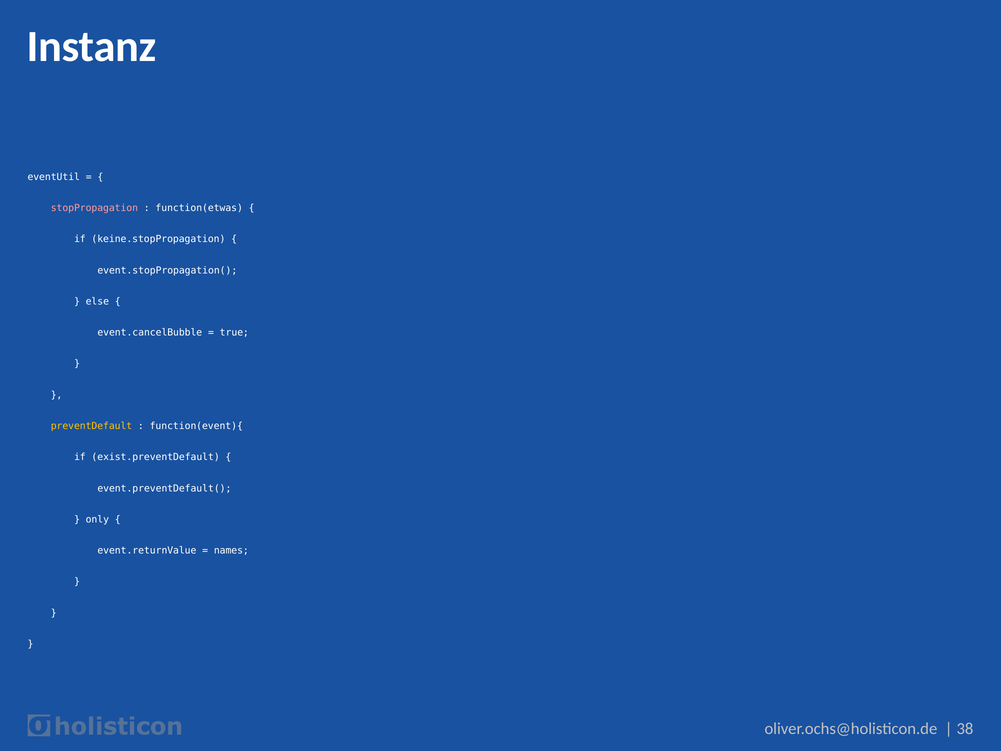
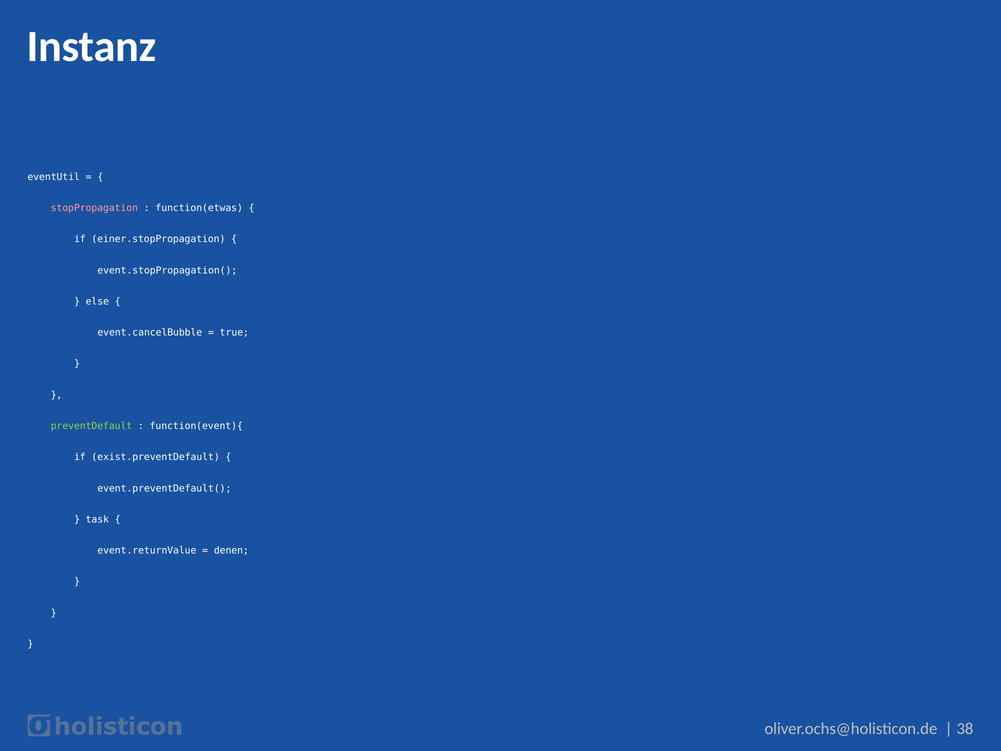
keine.stopPropagation: keine.stopPropagation -> einer.stopPropagation
preventDefault colour: yellow -> light green
only: only -> task
names: names -> denen
